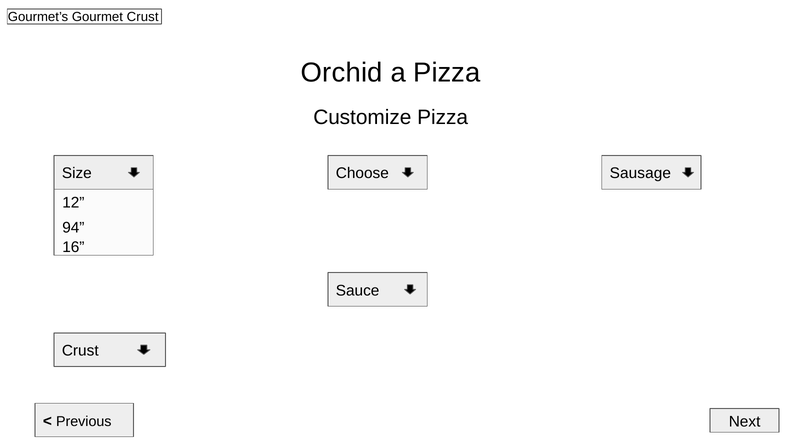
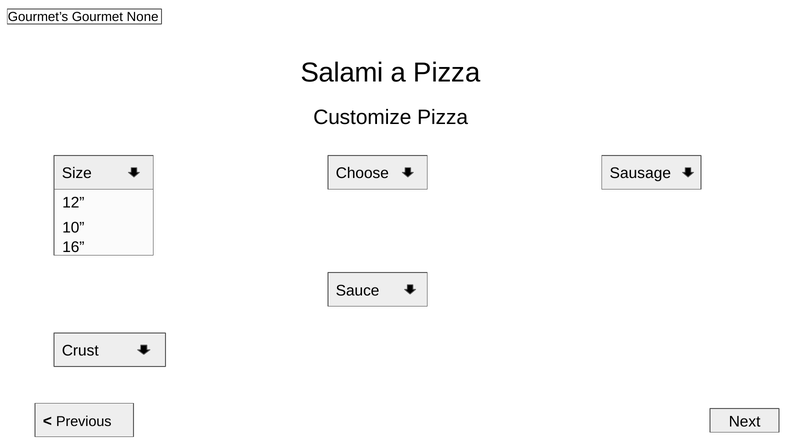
Crust at (143, 17): Crust -> None
Orchid: Orchid -> Salami
94: 94 -> 10
